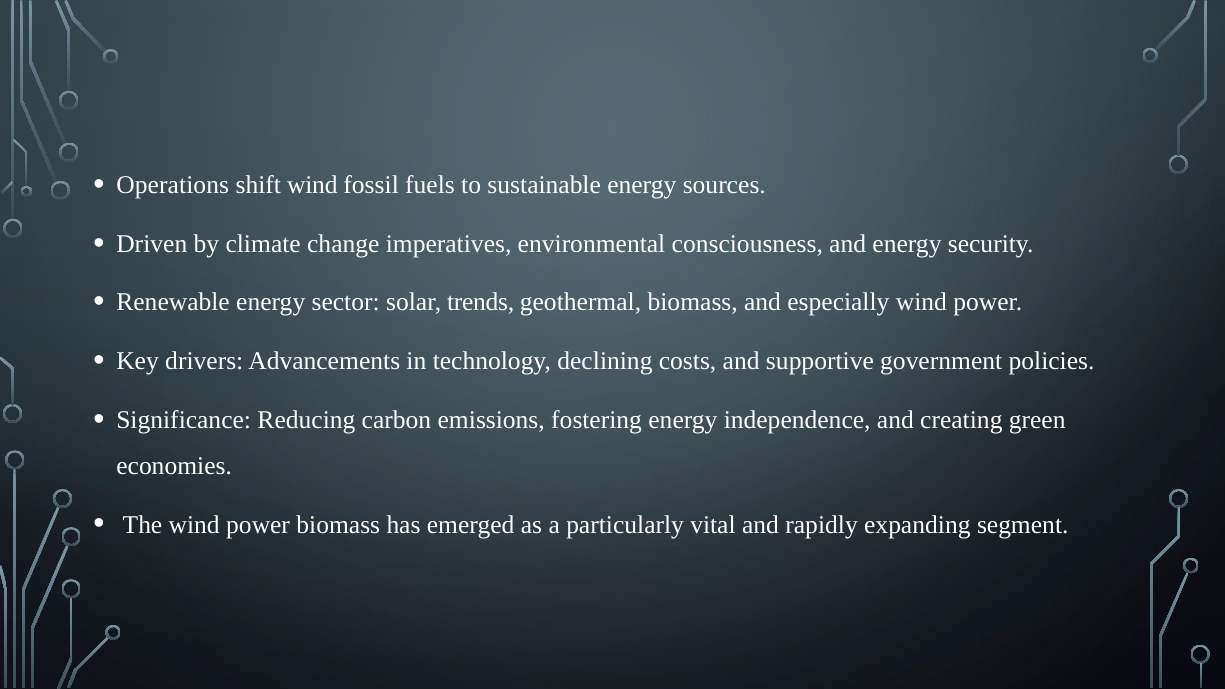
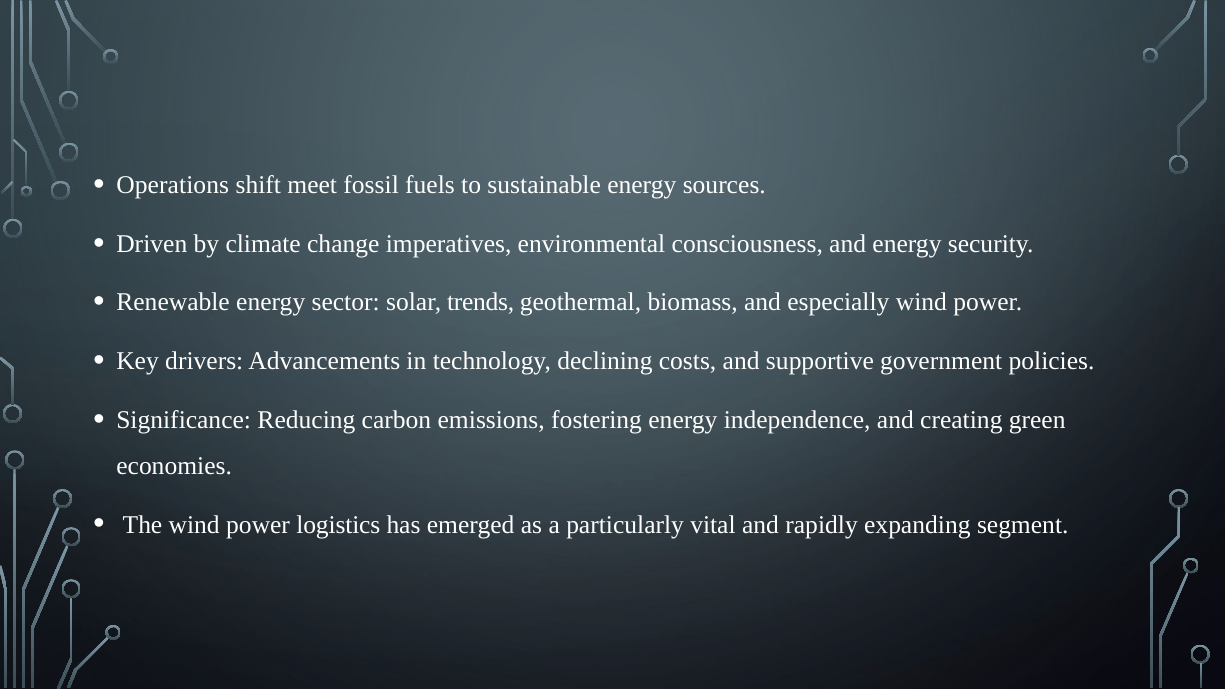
shift wind: wind -> meet
power biomass: biomass -> logistics
